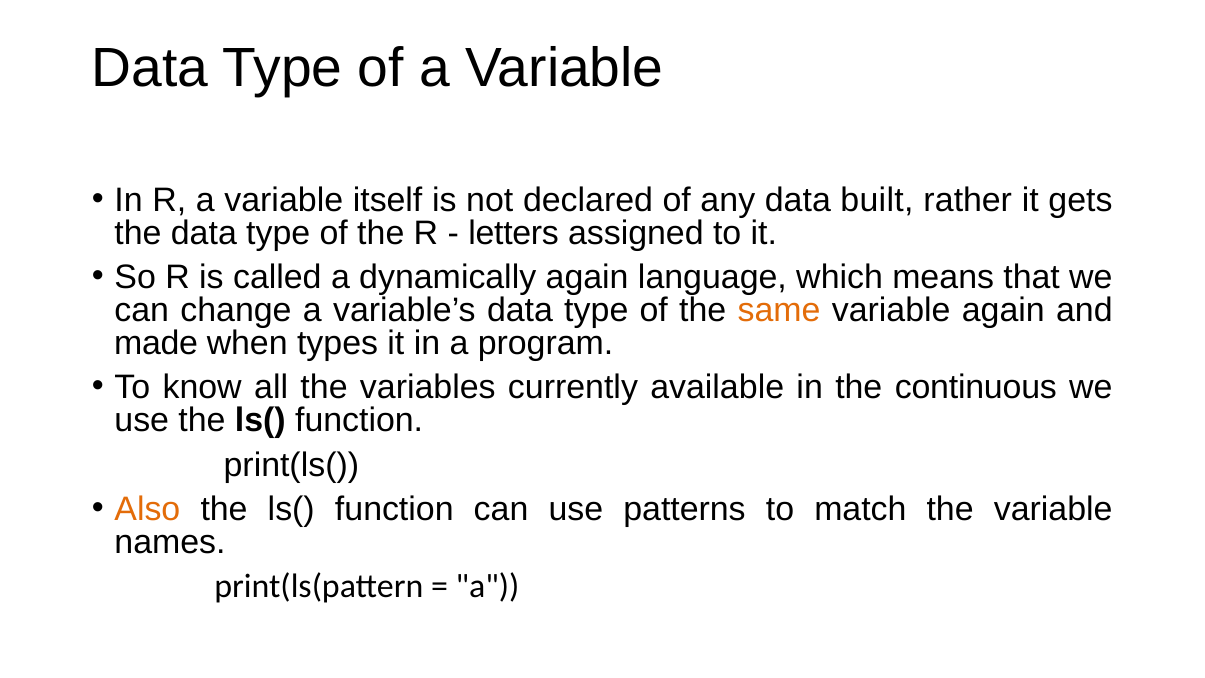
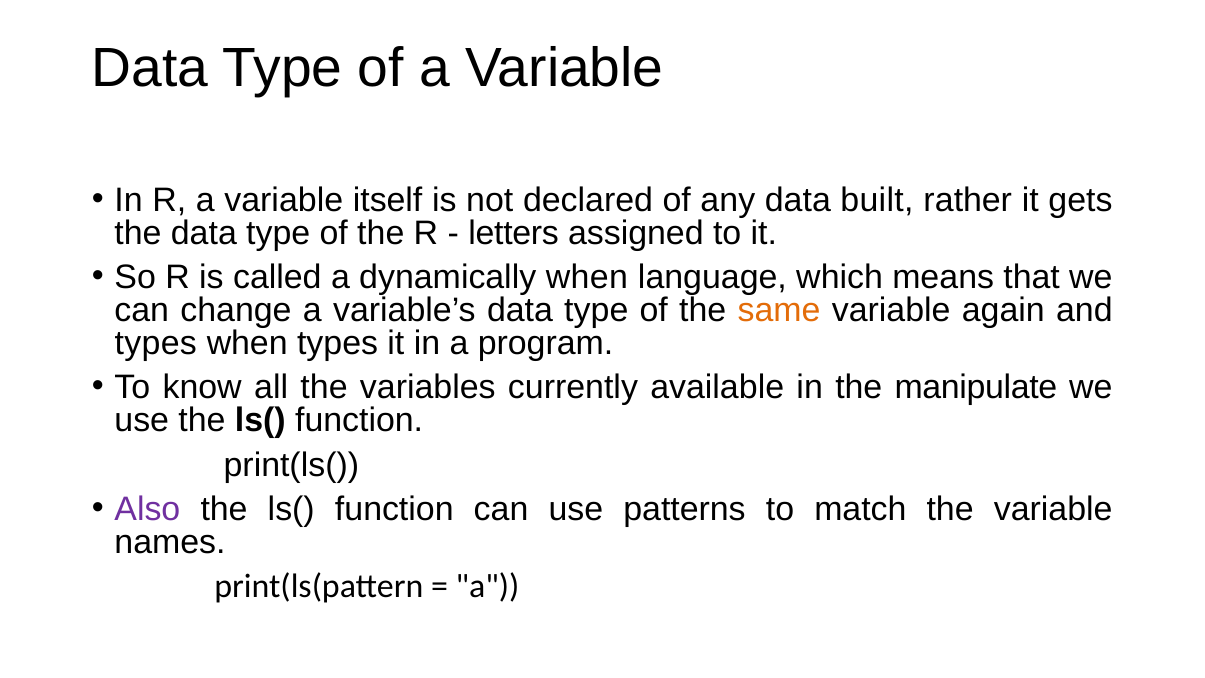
dynamically again: again -> when
made at (156, 343): made -> types
continuous: continuous -> manipulate
Also colour: orange -> purple
